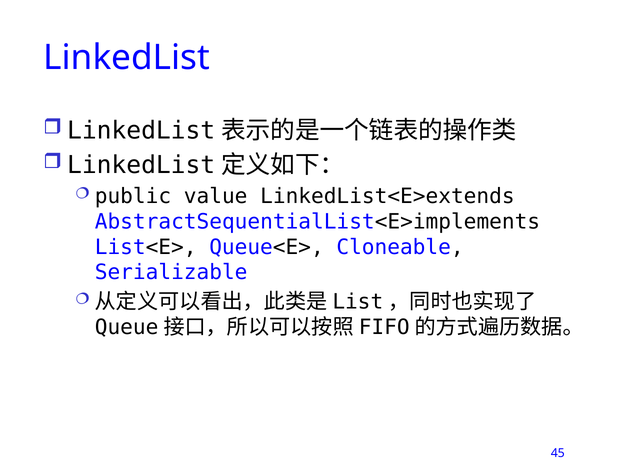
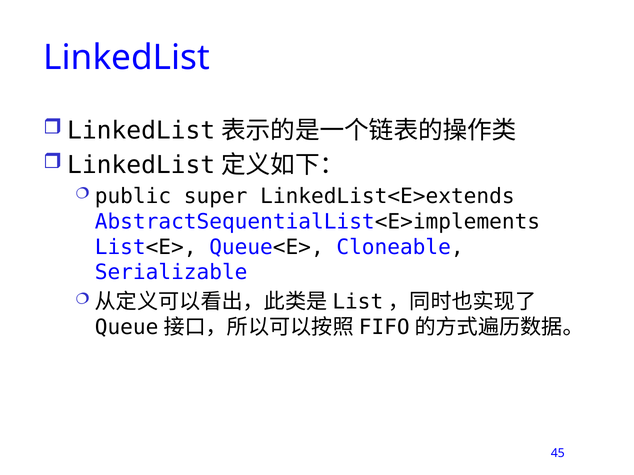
value: value -> super
